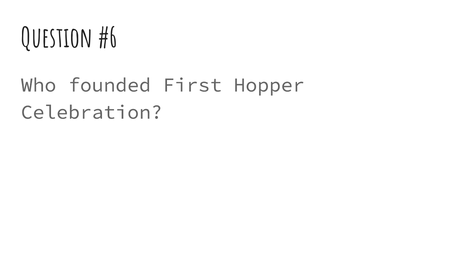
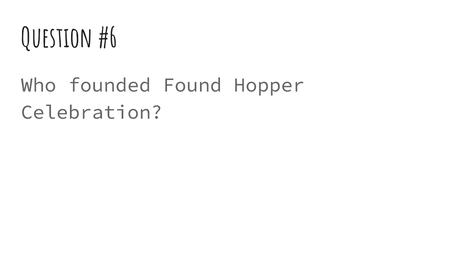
First: First -> Found
